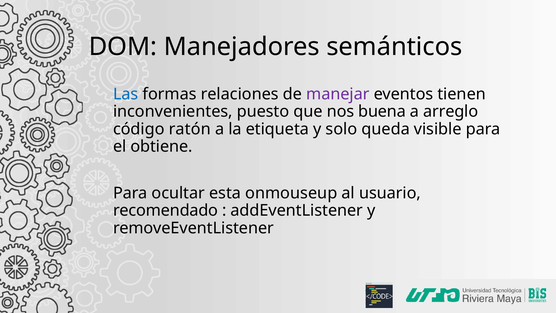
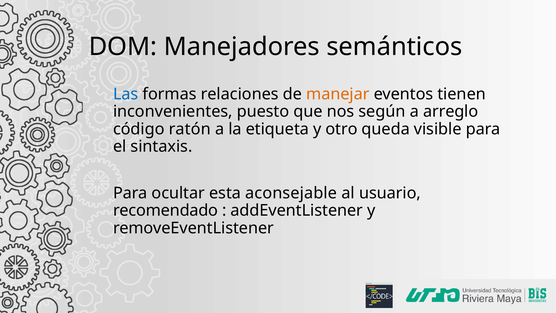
manejar colour: purple -> orange
buena: buena -> según
solo: solo -> otro
obtiene: obtiene -> sintaxis
onmouseup: onmouseup -> aconsejable
